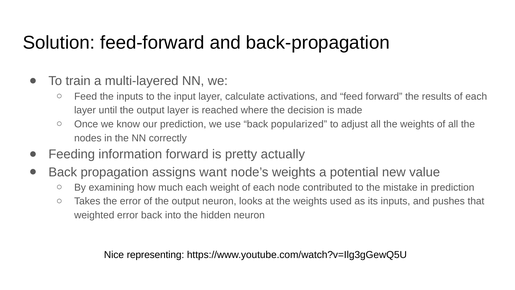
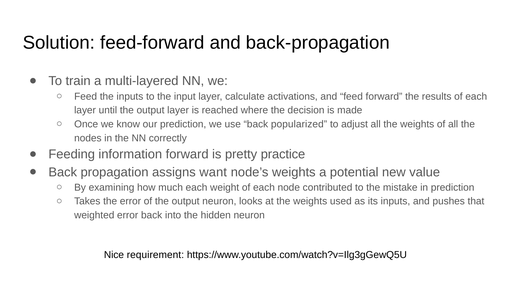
actually: actually -> practice
representing: representing -> requirement
